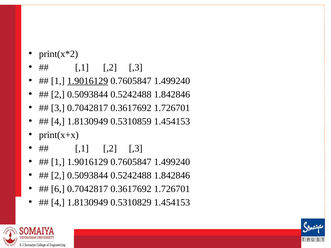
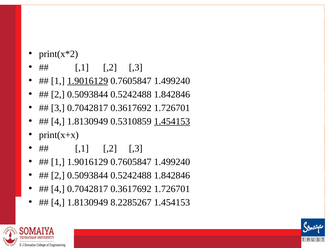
1.454153 at (172, 121) underline: none -> present
6 at (58, 189): 6 -> 4
0.5310829: 0.5310829 -> 8.2285267
